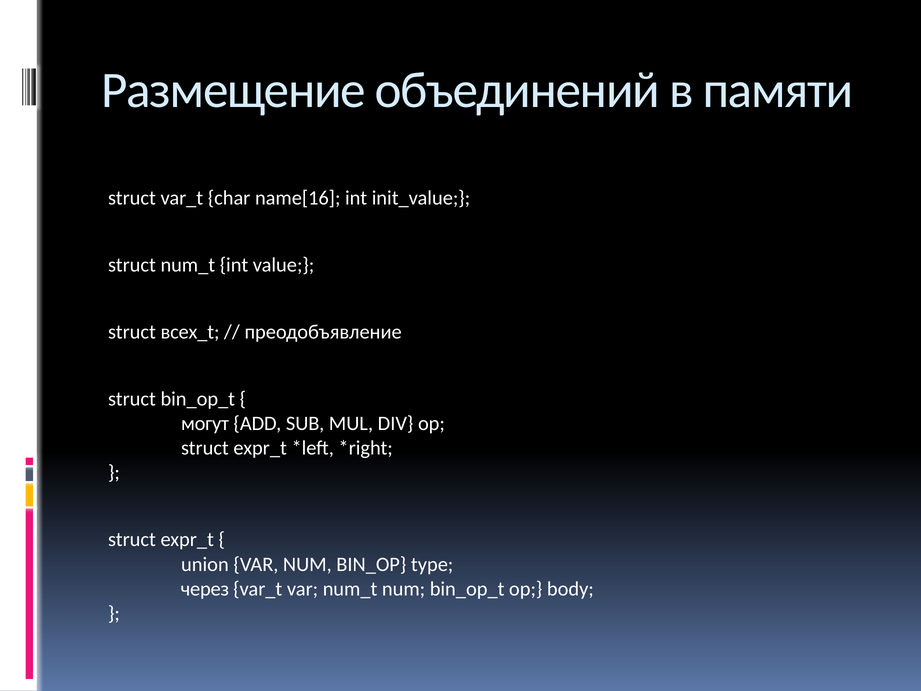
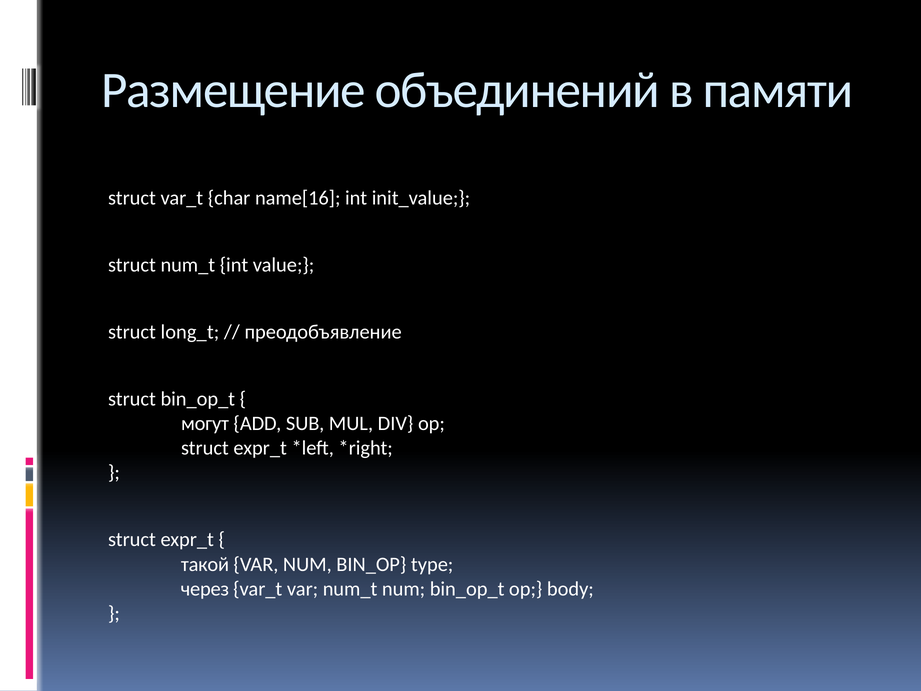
всех_t: всех_t -> long_t
union: union -> такой
